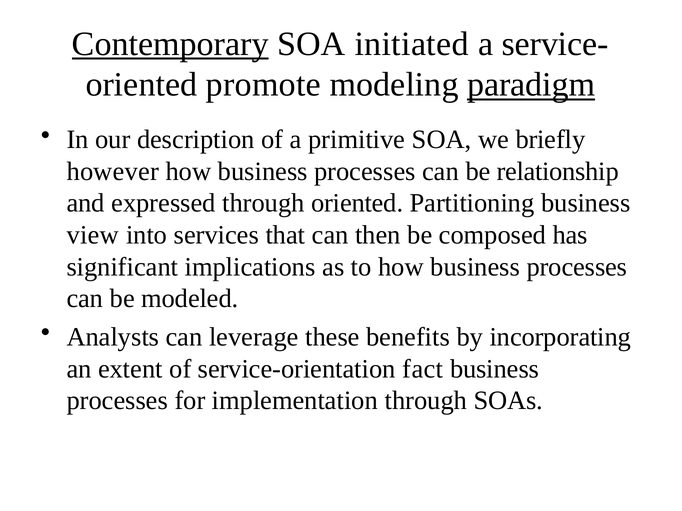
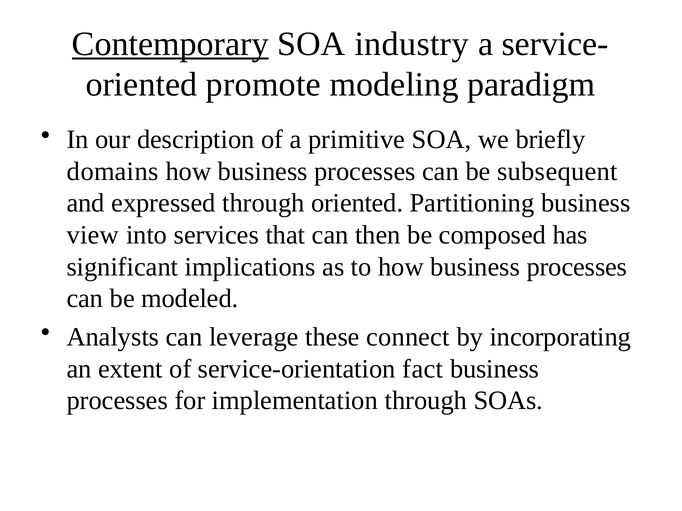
initiated: initiated -> industry
paradigm underline: present -> none
however: however -> domains
relationship: relationship -> subsequent
benefits: benefits -> connect
